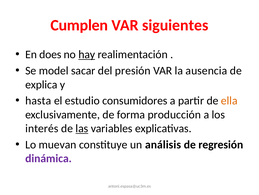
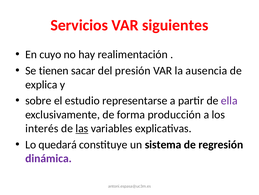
Cumplen: Cumplen -> Servicios
does: does -> cuyo
hay underline: present -> none
model: model -> tienen
hasta: hasta -> sobre
consumidores: consumidores -> representarse
ella colour: orange -> purple
muevan: muevan -> quedará
análisis: análisis -> sistema
